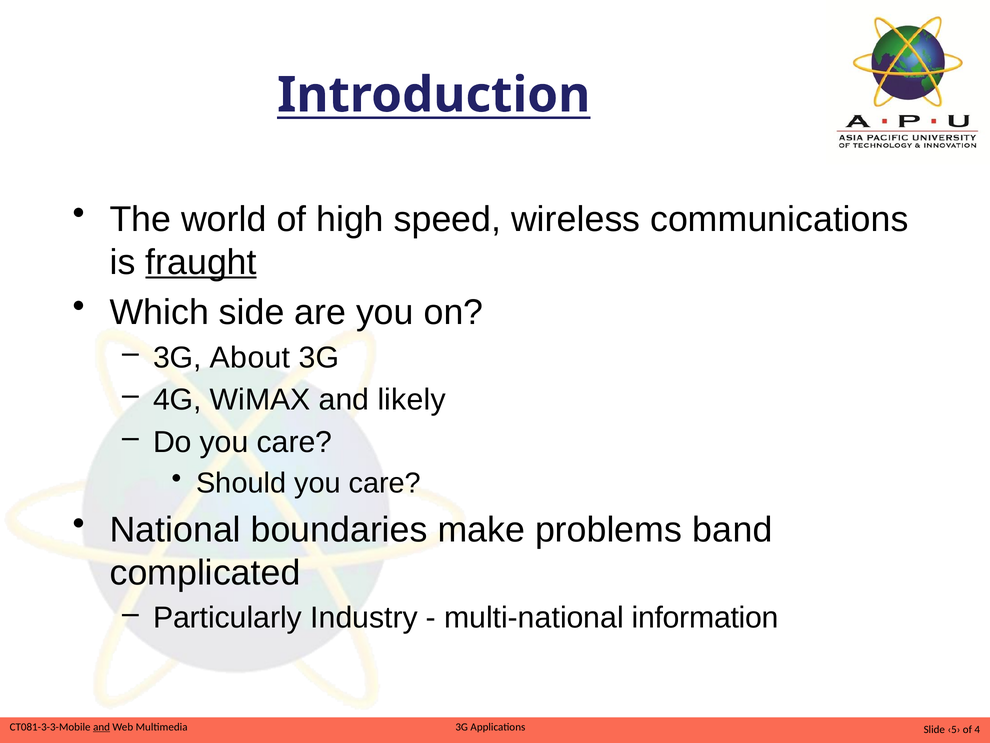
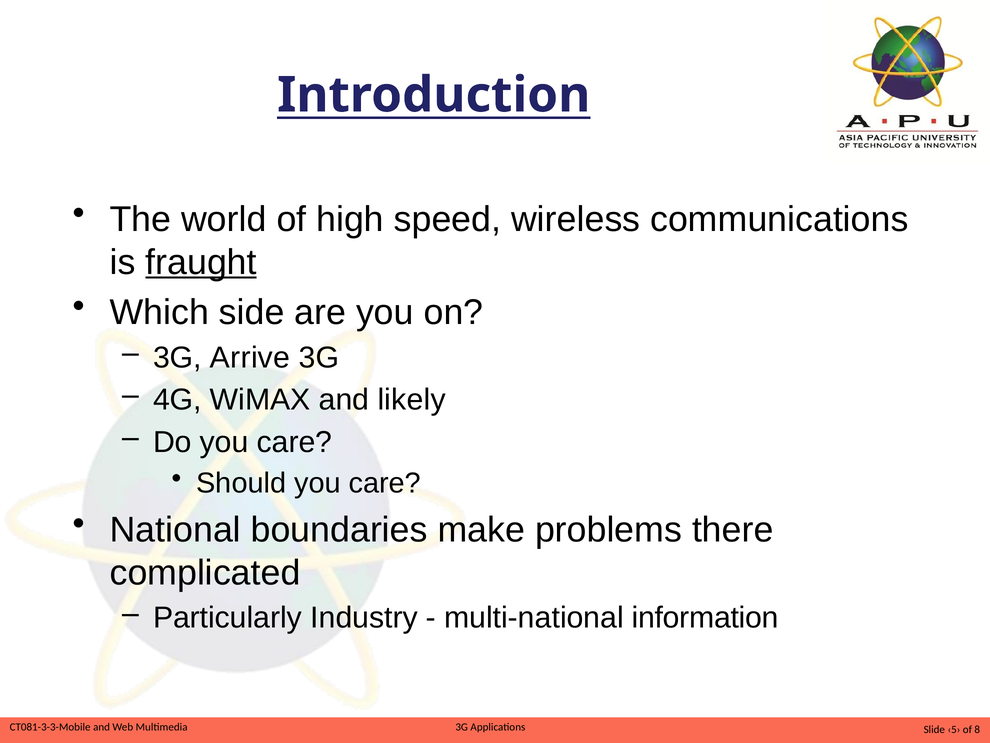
About: About -> Arrive
band: band -> there
and at (102, 727) underline: present -> none
4: 4 -> 8
